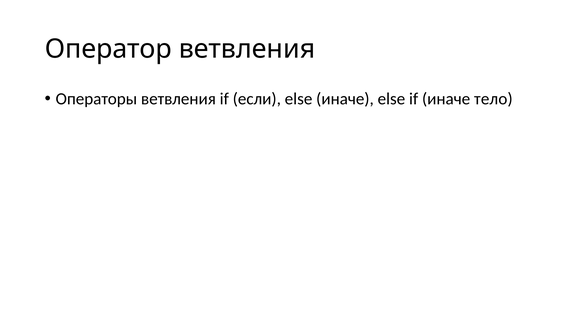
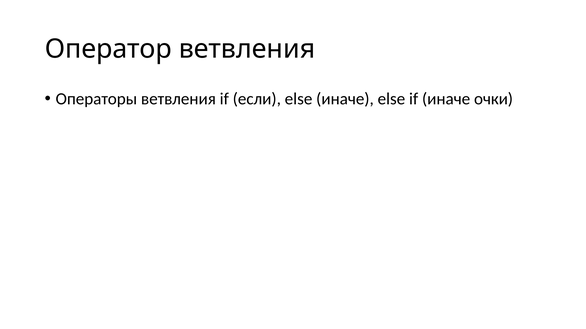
тело: тело -> очки
